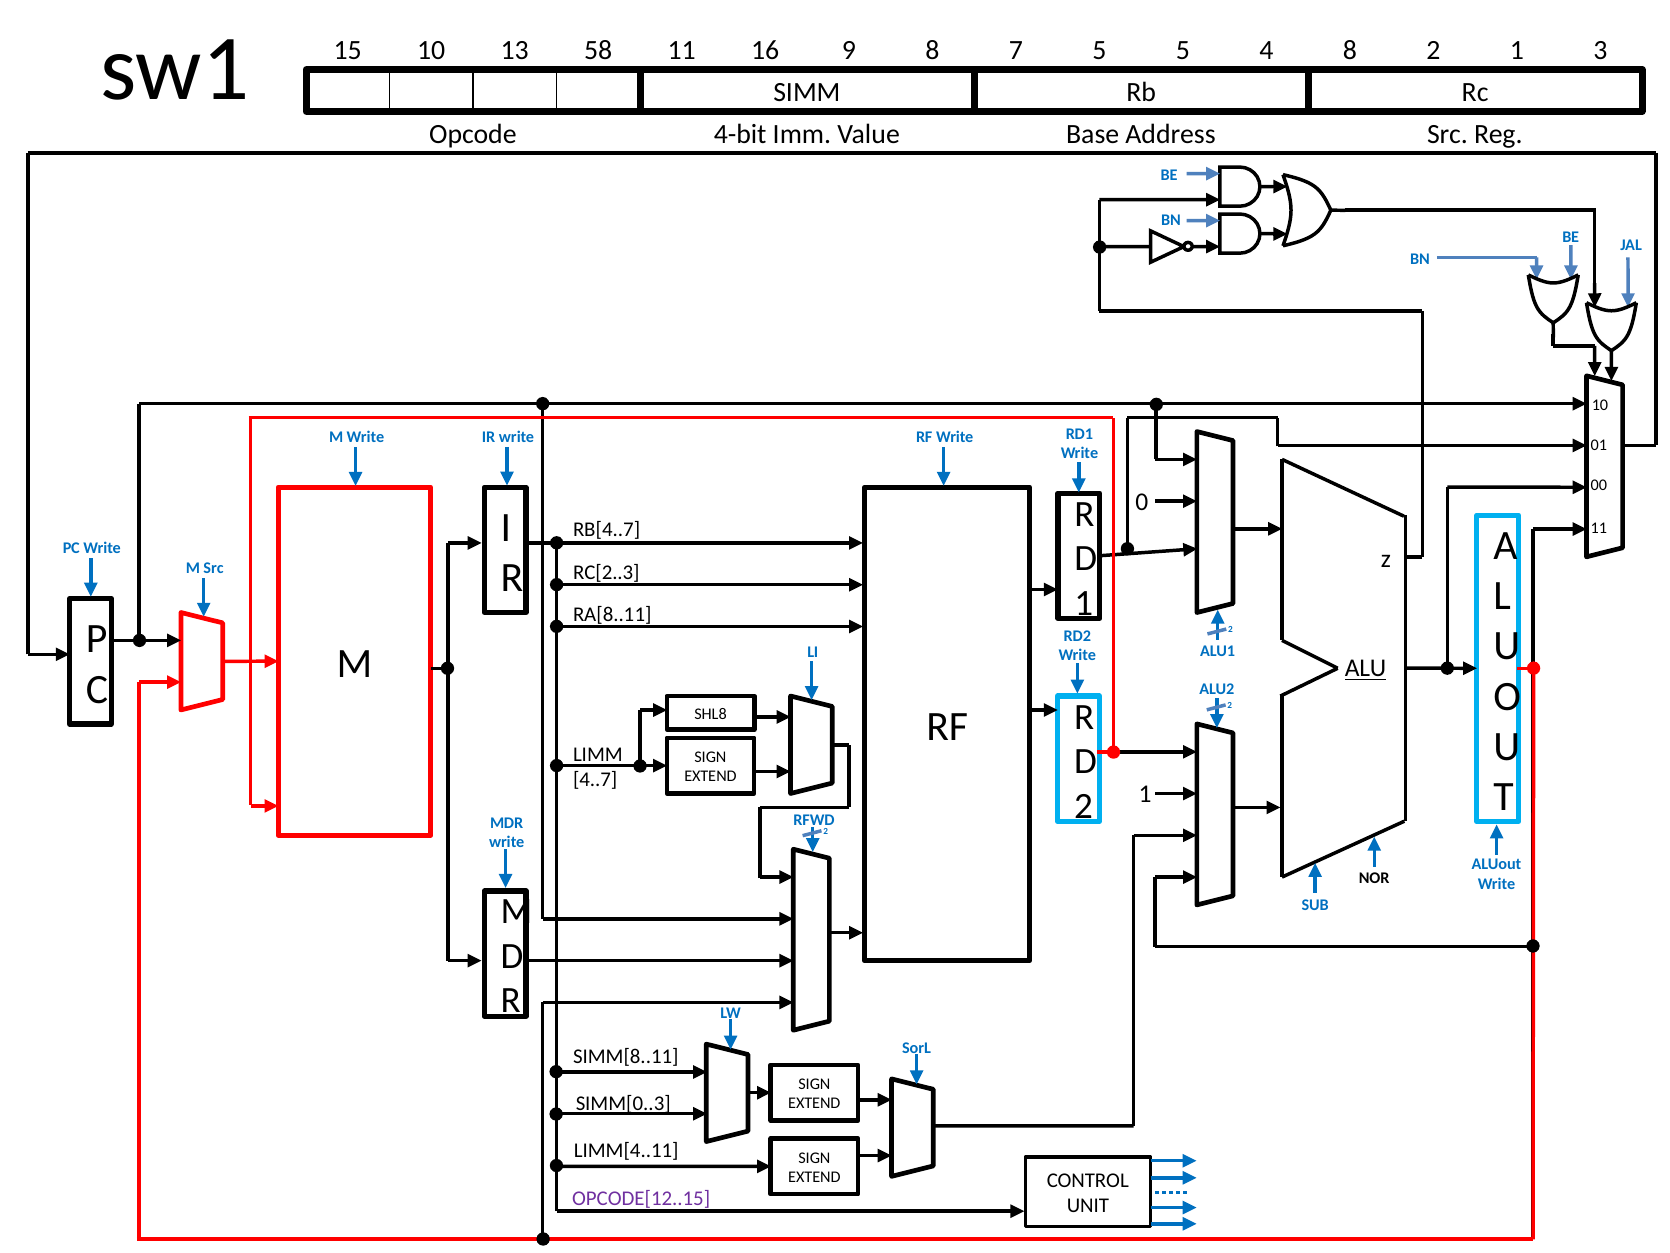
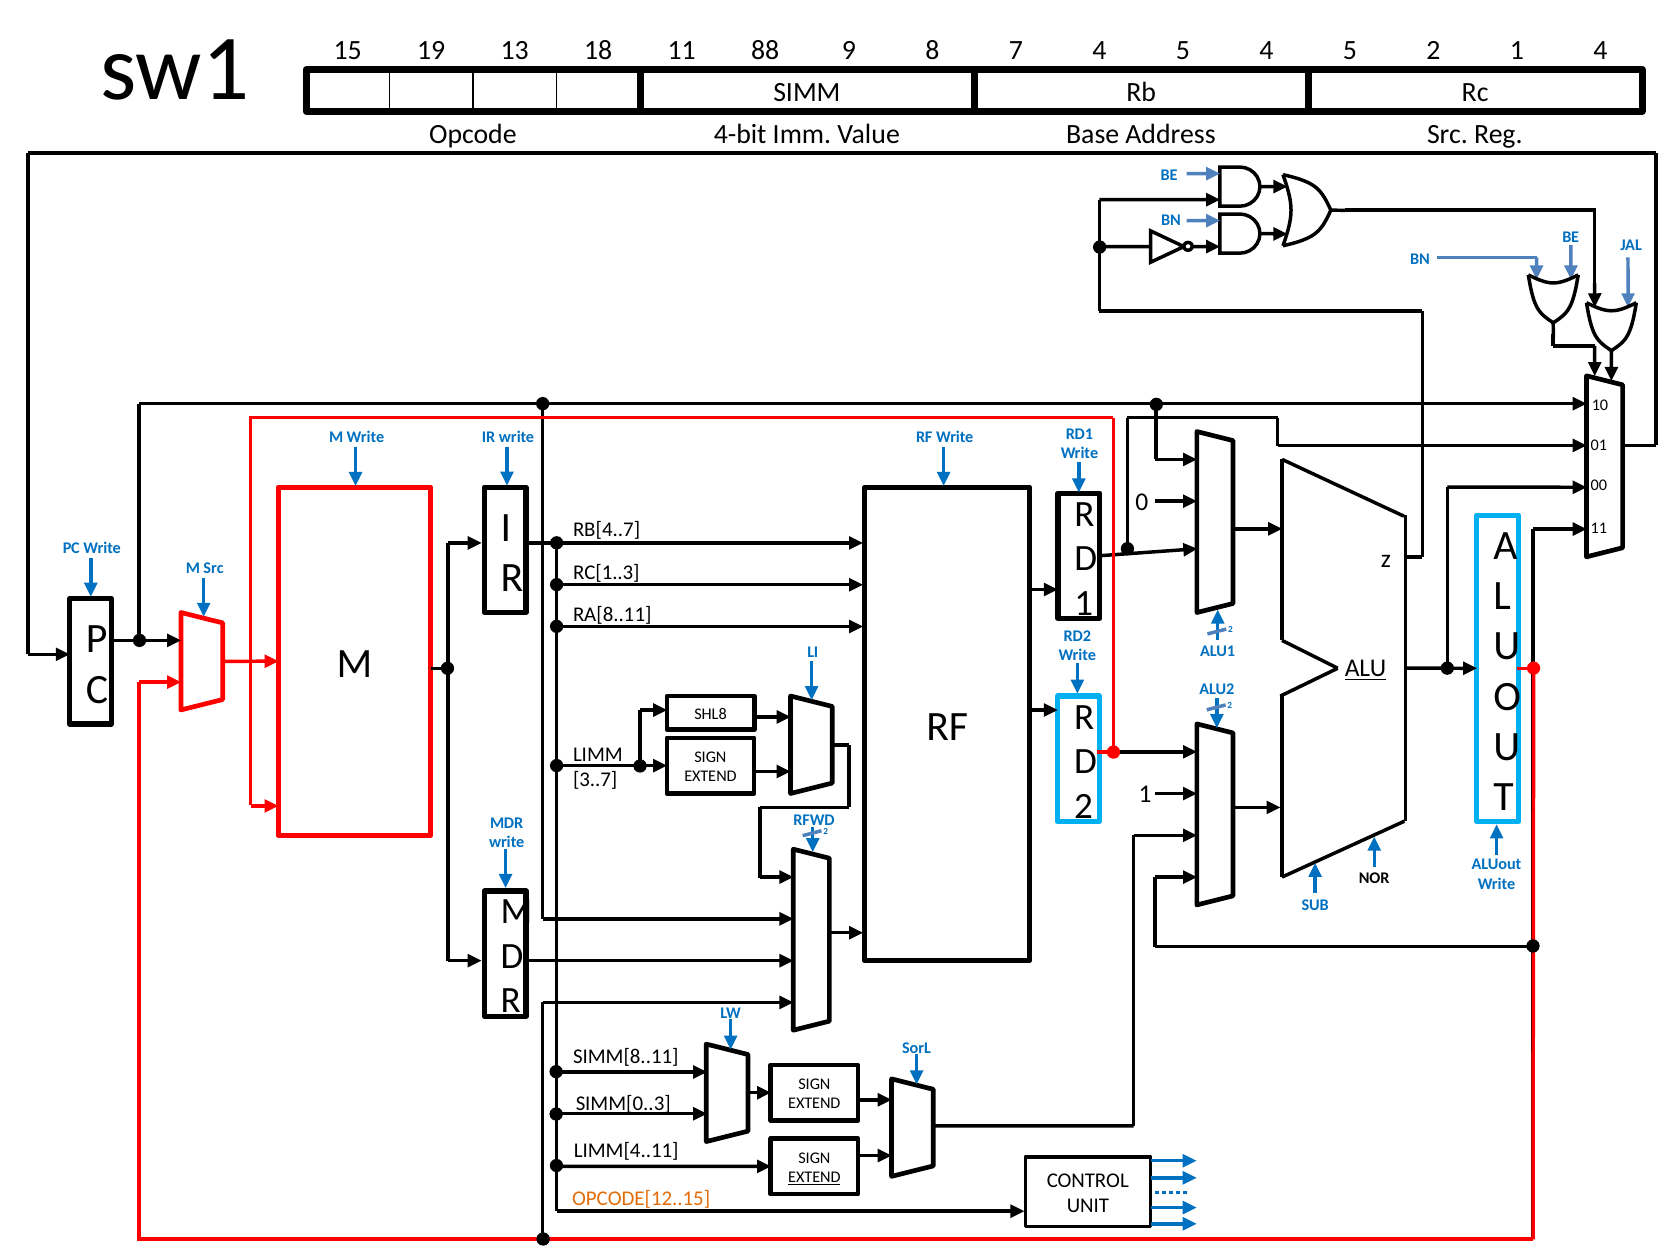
15 10: 10 -> 19
58: 58 -> 18
16: 16 -> 88
7 5: 5 -> 4
5 4 8: 8 -> 5
1 3: 3 -> 4
RC[2..3: RC[2..3 -> RC[1..3
4..7: 4..7 -> 3..7
EXTEND at (814, 1177) underline: none -> present
OPCODE[12..15 colour: purple -> orange
